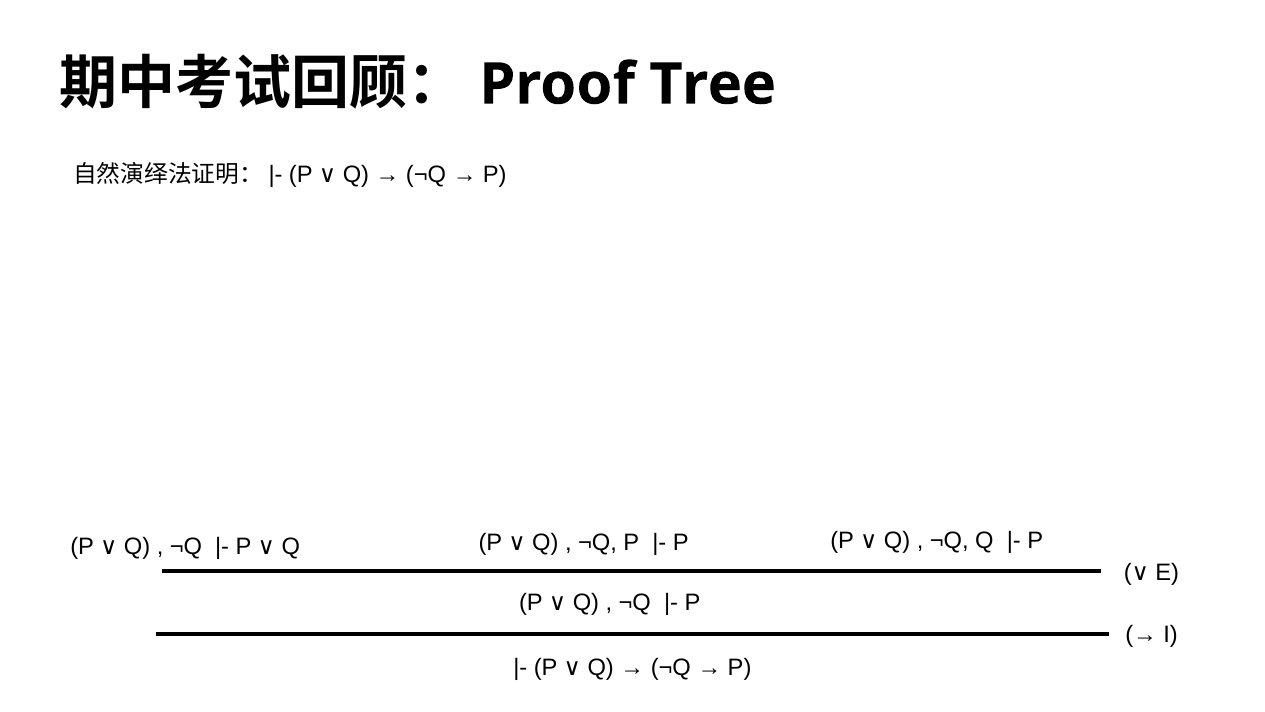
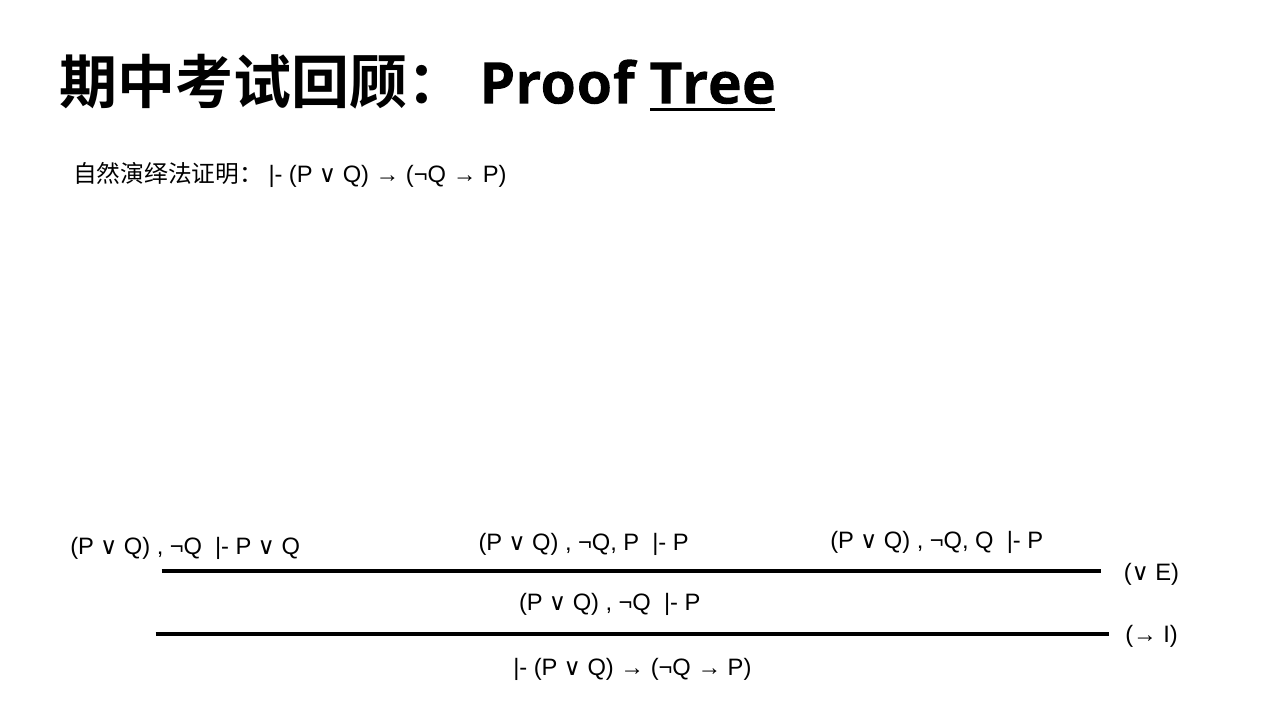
Tree underline: none -> present
